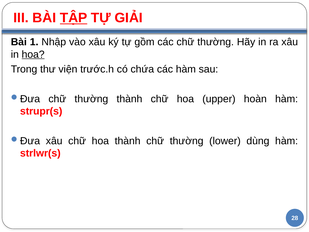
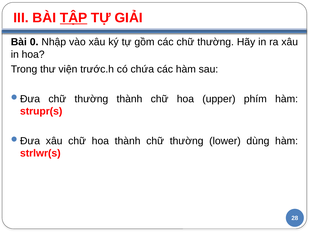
1: 1 -> 0
hoa at (33, 54) underline: present -> none
hoàn: hoàn -> phím
